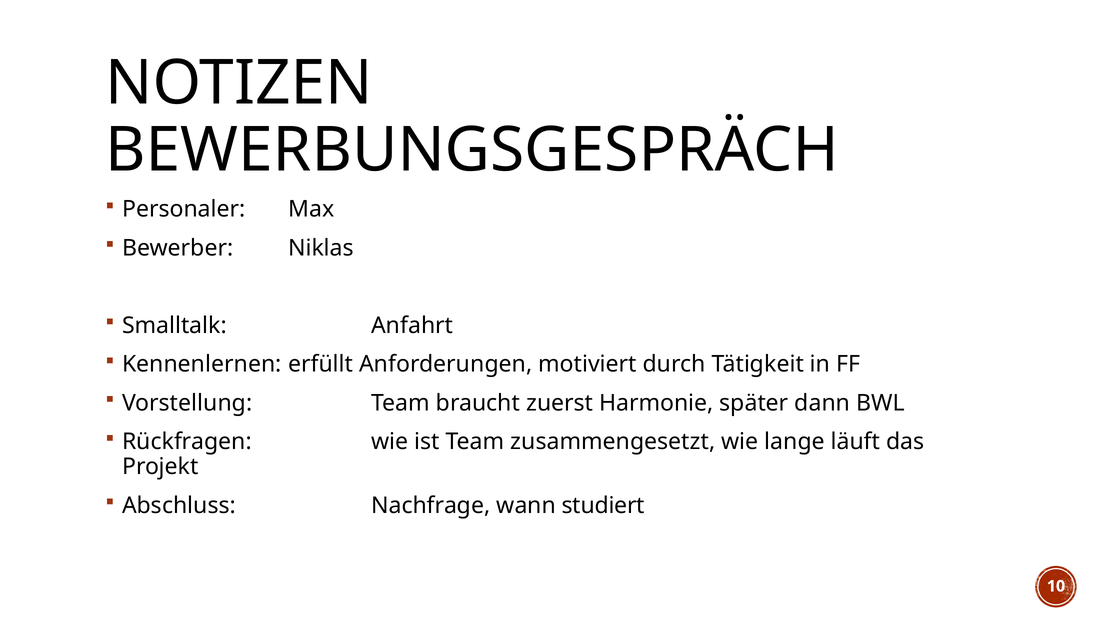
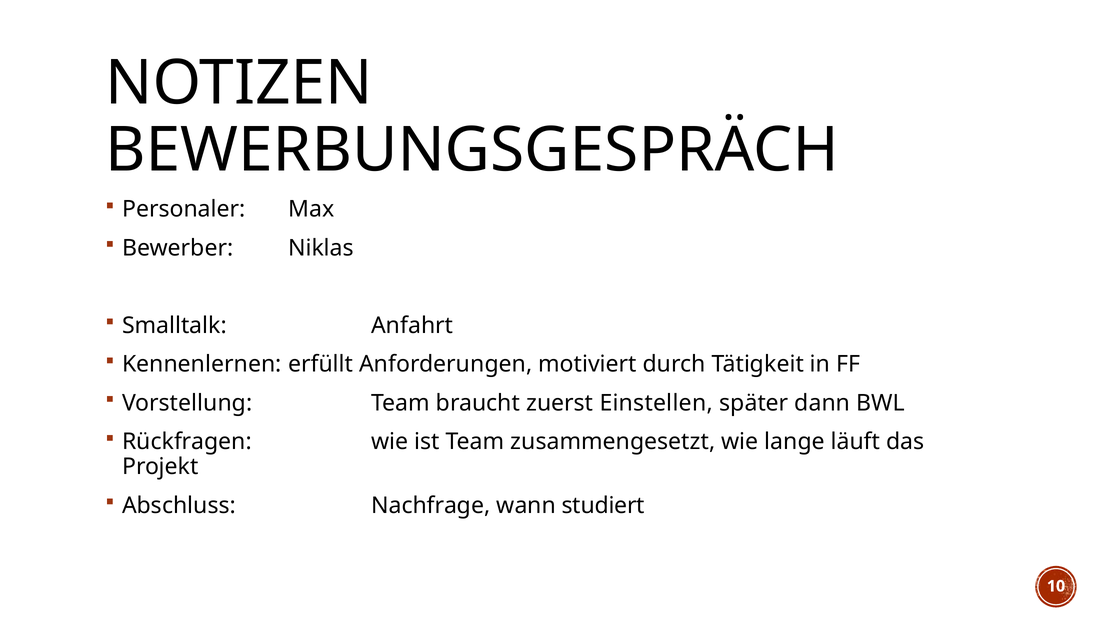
Harmonie: Harmonie -> Einstellen
